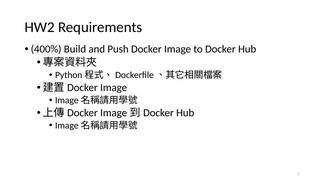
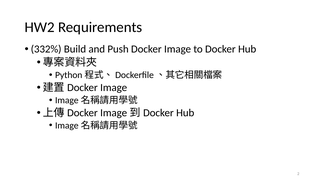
400%: 400% -> 332%
